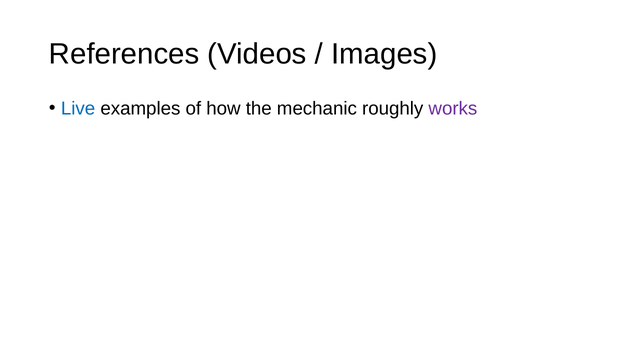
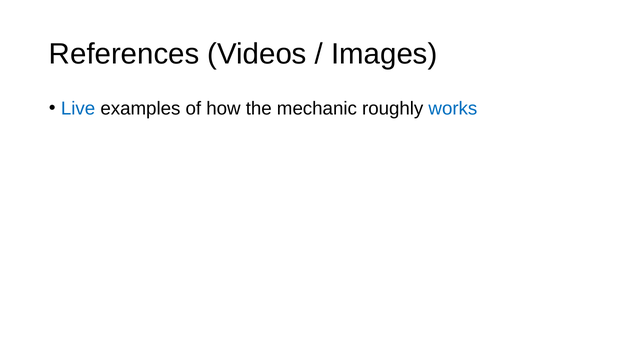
works colour: purple -> blue
